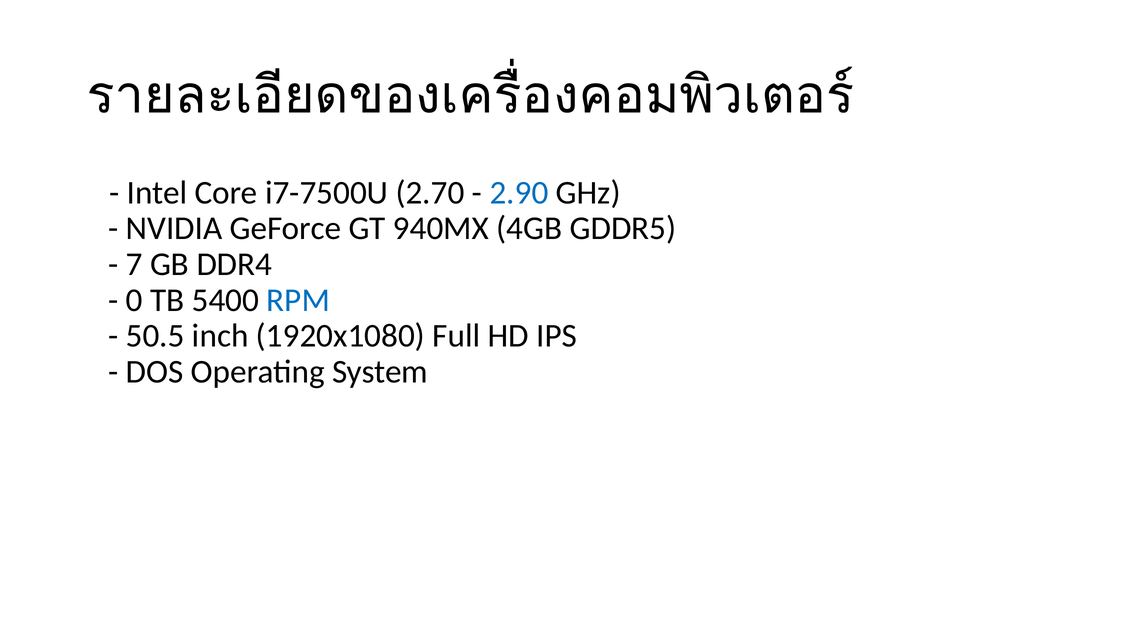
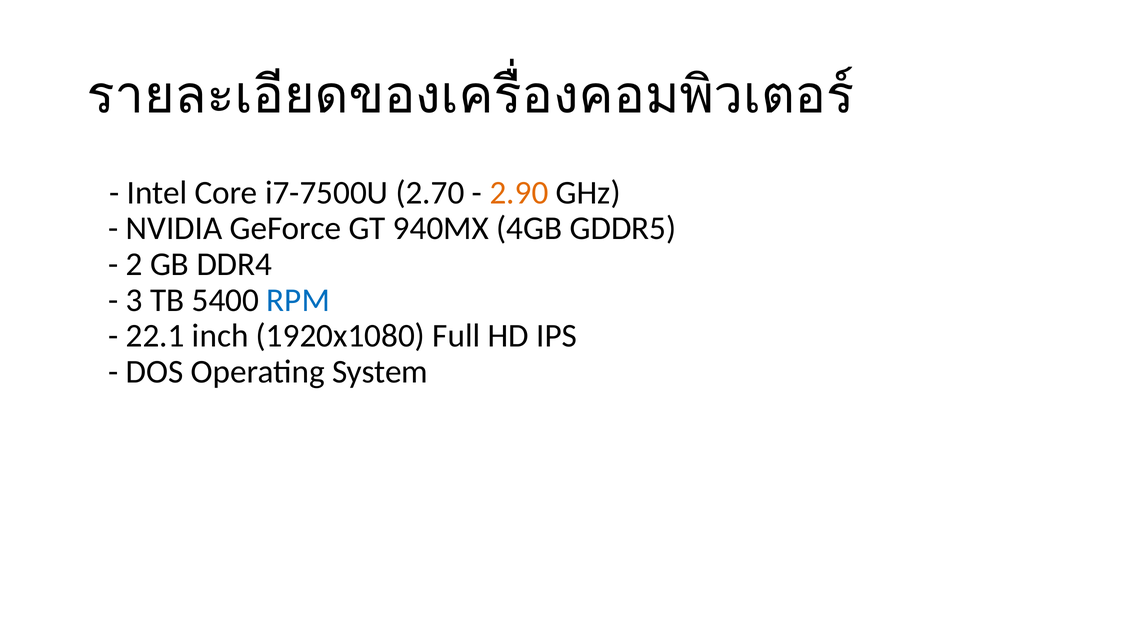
2.90 colour: blue -> orange
7: 7 -> 2
0: 0 -> 3
50.5: 50.5 -> 22.1
